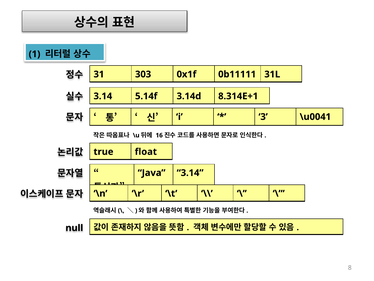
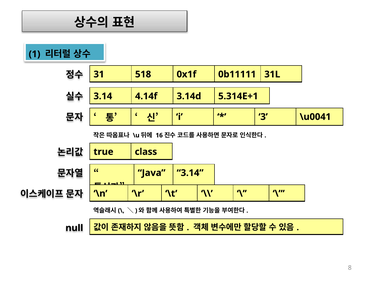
303: 303 -> 518
5.14f: 5.14f -> 4.14f
8.314E+1: 8.314E+1 -> 5.314E+1
float: float -> class
